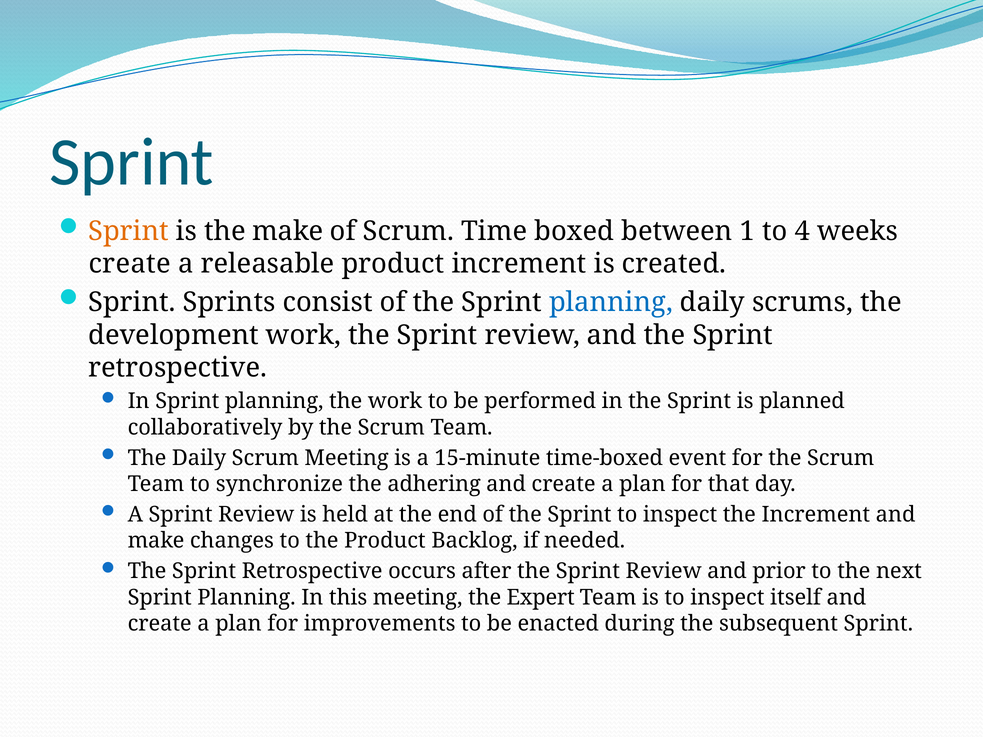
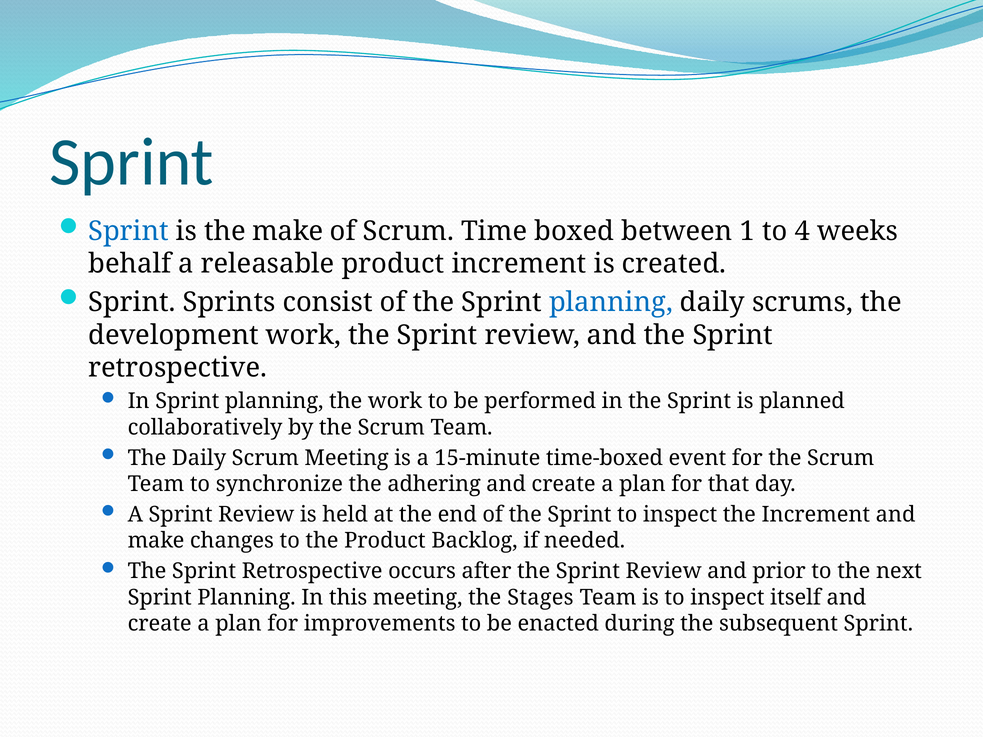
Sprint at (129, 231) colour: orange -> blue
create at (130, 264): create -> behalf
Expert: Expert -> Stages
